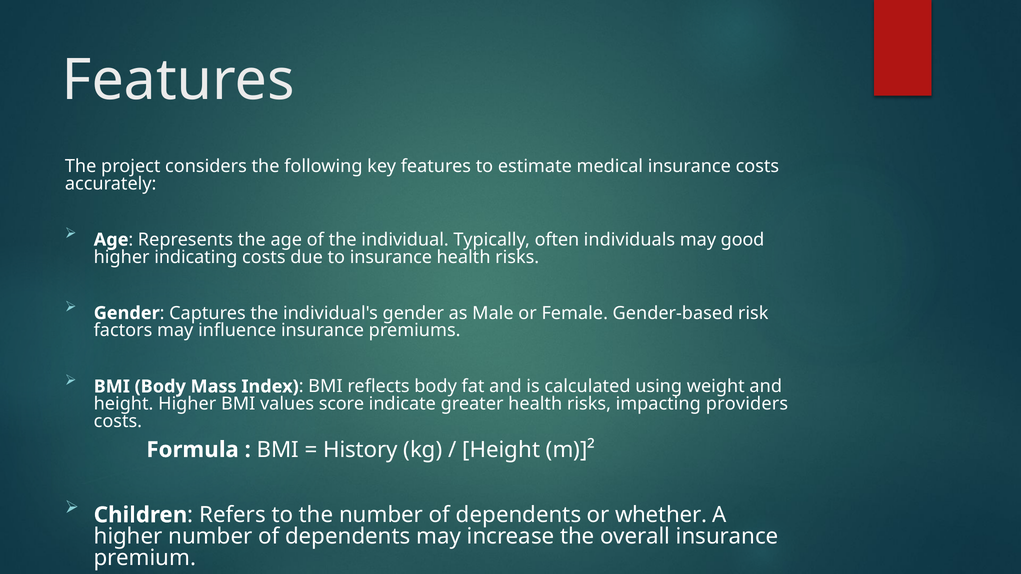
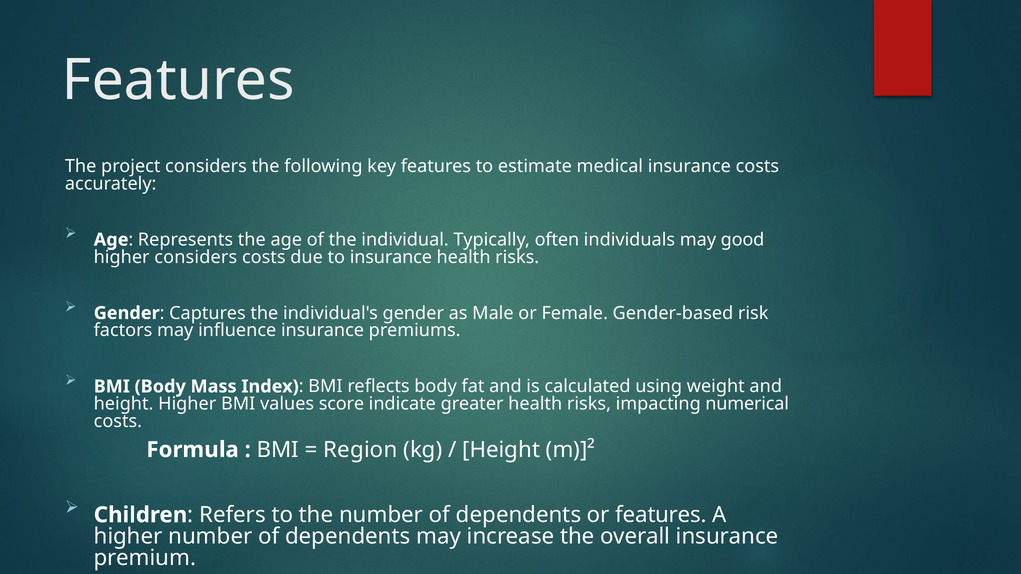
higher indicating: indicating -> considers
providers: providers -> numerical
History: History -> Region
or whether: whether -> features
